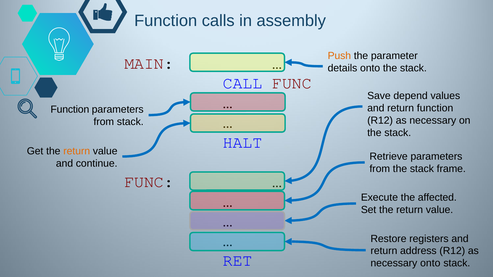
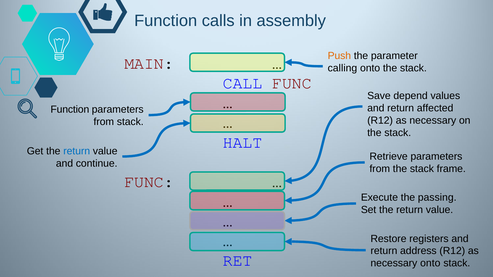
details: details -> calling
return function: function -> affected
return at (77, 151) colour: orange -> blue
affected: affected -> passing
